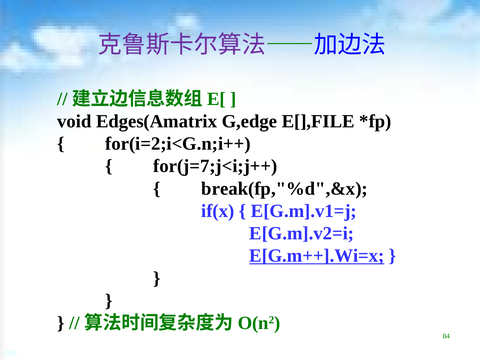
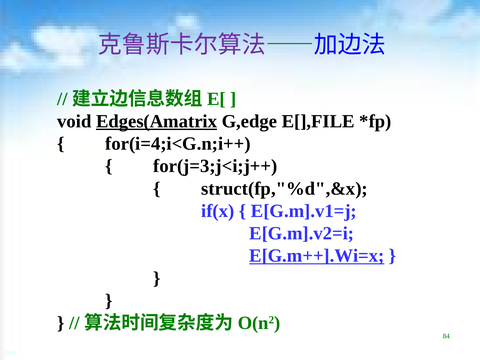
Edges(Amatrix underline: none -> present
for(i=2;i<G.n;i++: for(i=2;i<G.n;i++ -> for(i=4;i<G.n;i++
for(j=7;j<i;j++: for(j=7;j<i;j++ -> for(j=3;j<i;j++
break(fp,"%d",&x: break(fp,"%d",&x -> struct(fp,"%d",&x
